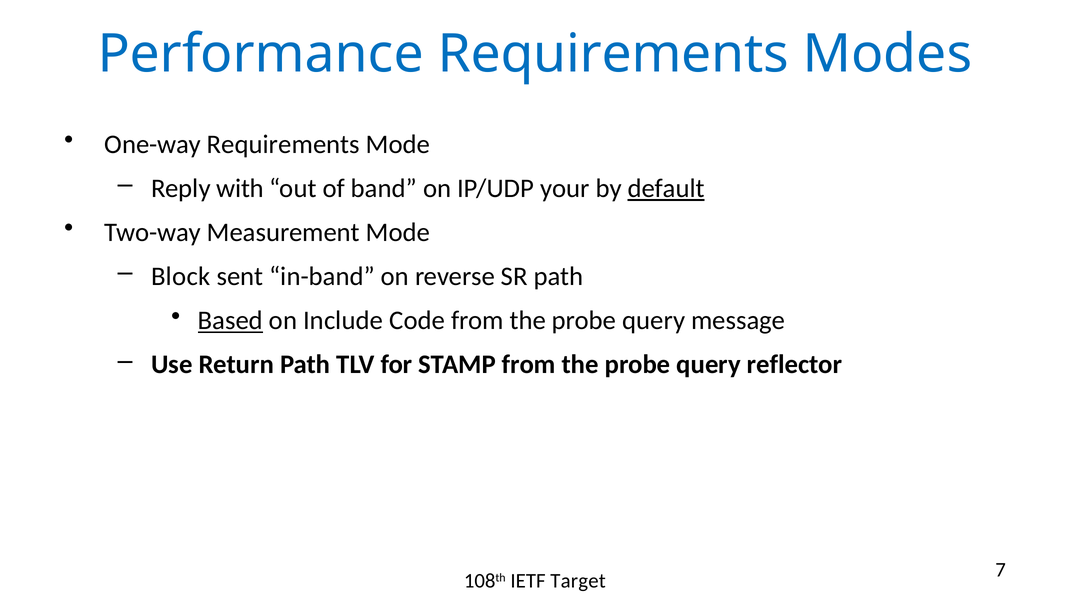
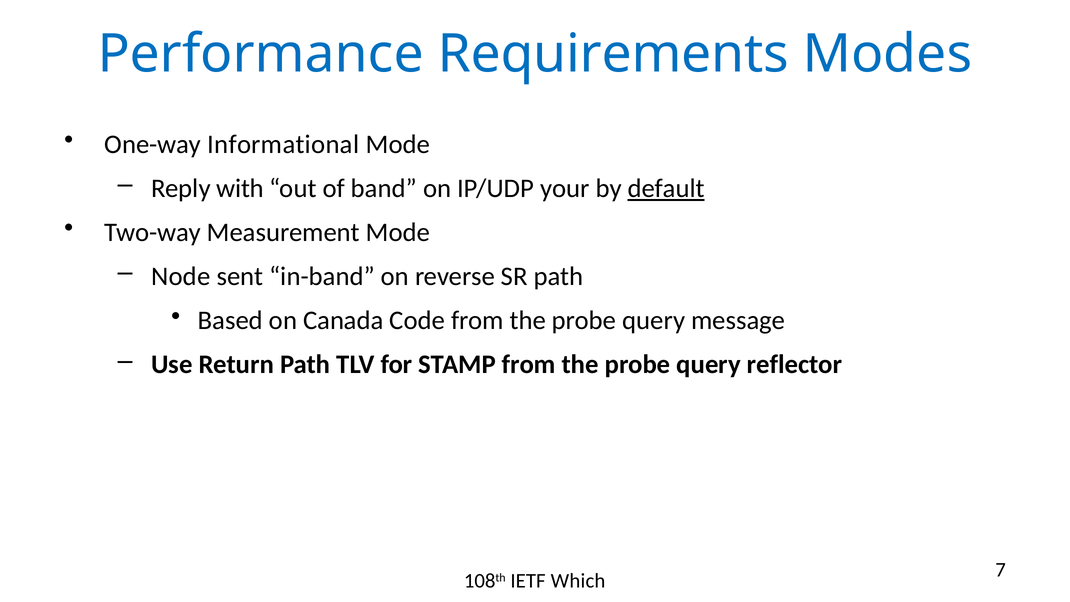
One-way Requirements: Requirements -> Informational
Block: Block -> Node
Based underline: present -> none
Include: Include -> Canada
Target: Target -> Which
